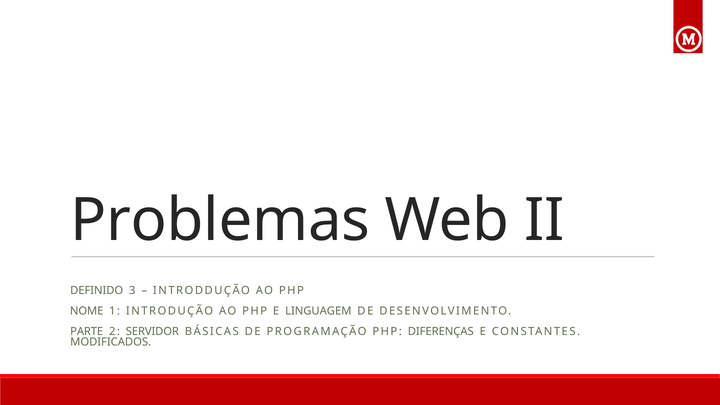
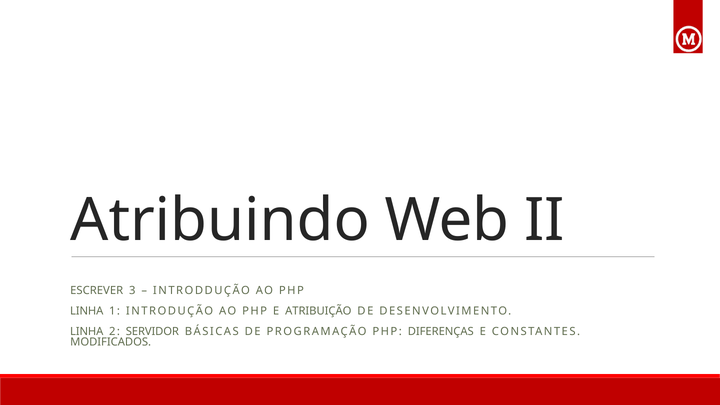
Problemas: Problemas -> Atribuindo
DEFINIDO: DEFINIDO -> ESCREVER
NOME at (87, 311): NOME -> LINHA
LINGUAGEM: LINGUAGEM -> ATRIBUIÇÃO
PARTE at (87, 331): PARTE -> LINHA
